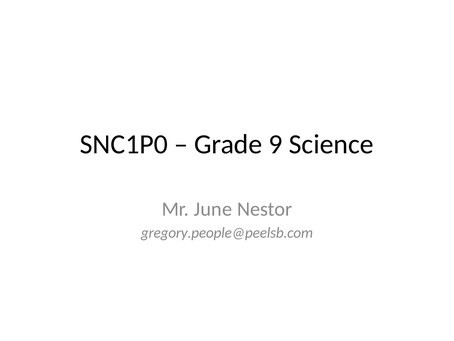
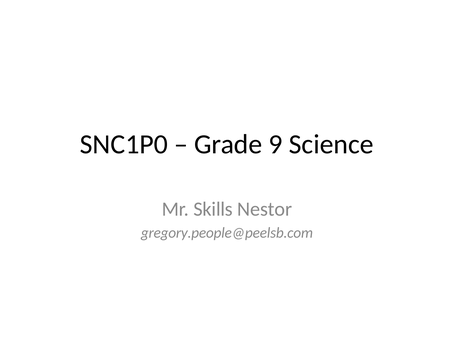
June: June -> Skills
